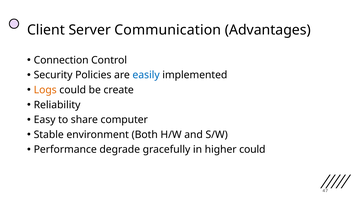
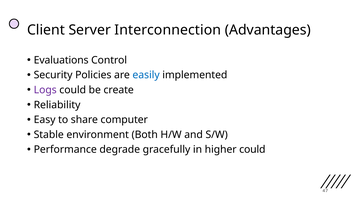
Communication: Communication -> Interconnection
Connection: Connection -> Evaluations
Logs colour: orange -> purple
